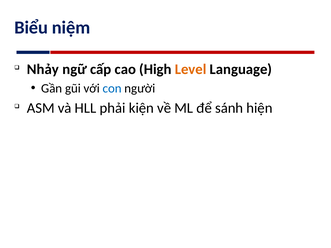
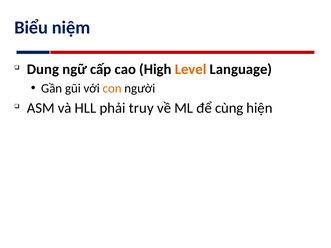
Nhảy: Nhảy -> Dung
con colour: blue -> orange
kiện: kiện -> truy
sánh: sánh -> cùng
